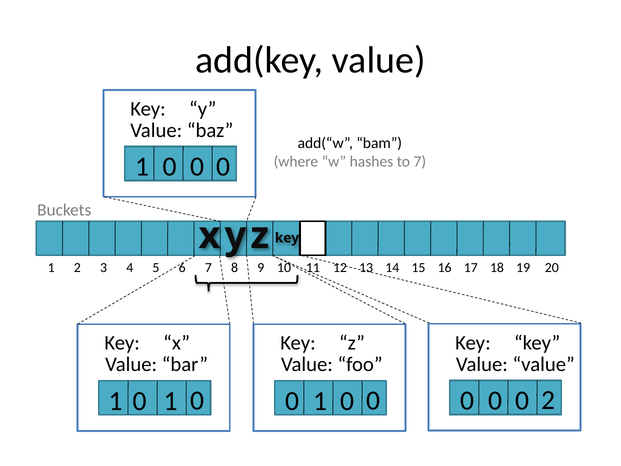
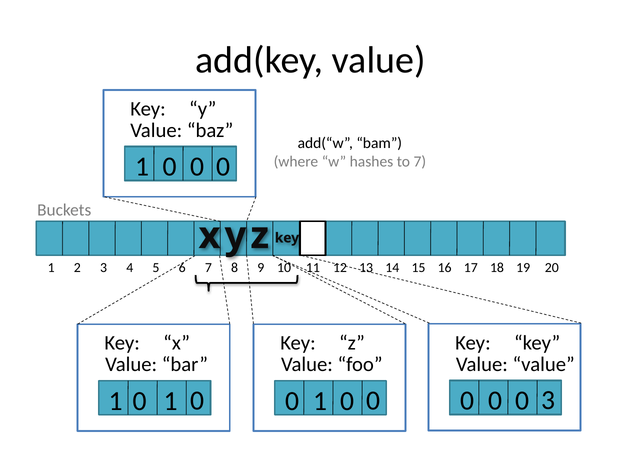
0 2: 2 -> 3
